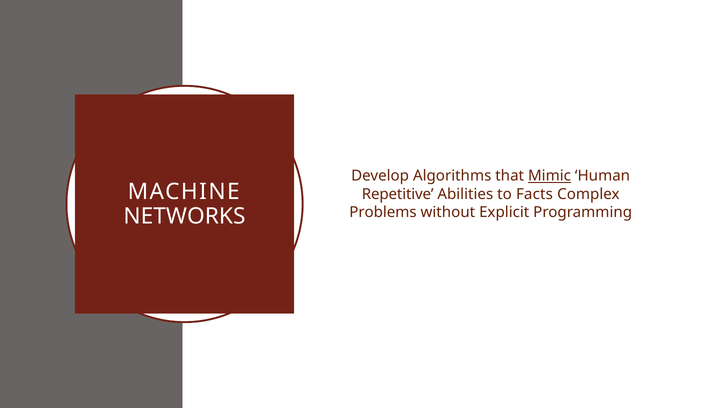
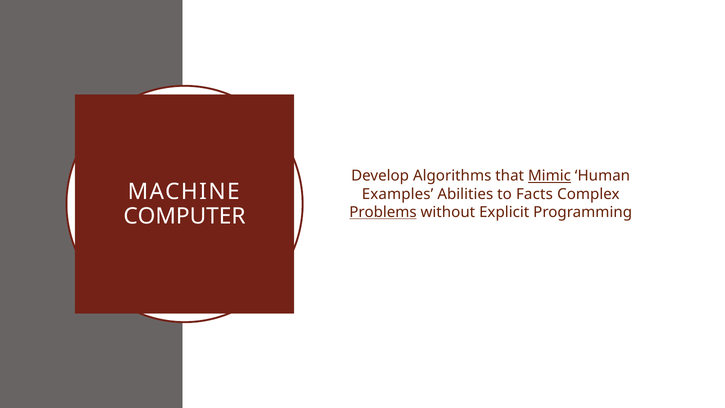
Repetitive: Repetitive -> Examples
Problems underline: none -> present
NETWORKS: NETWORKS -> COMPUTER
